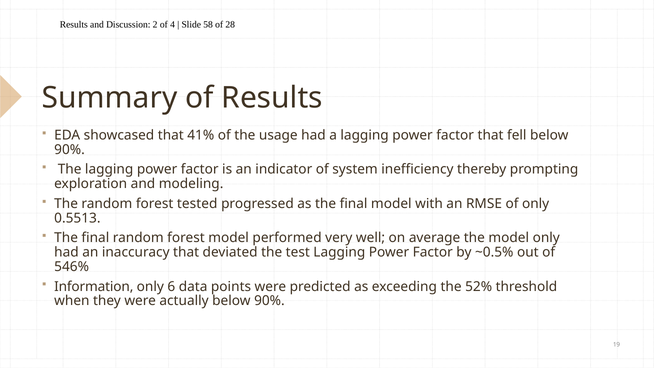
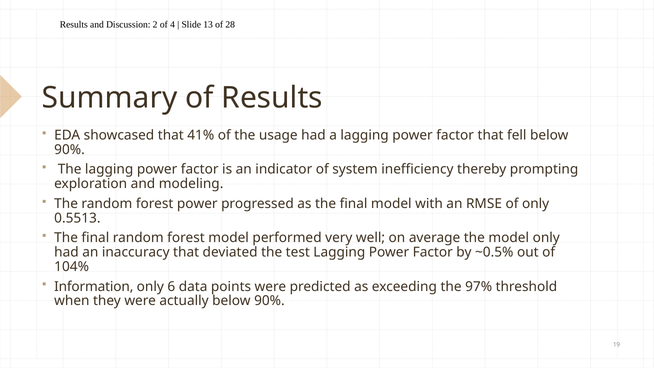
58: 58 -> 13
forest tested: tested -> power
546%: 546% -> 104%
52%: 52% -> 97%
